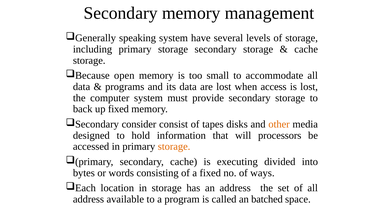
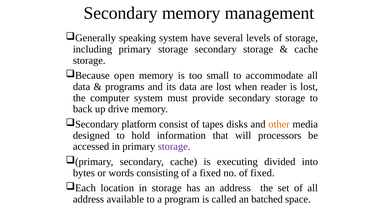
access: access -> reader
up fixed: fixed -> drive
consider: consider -> platform
storage at (174, 147) colour: orange -> purple
of ways: ways -> fixed
